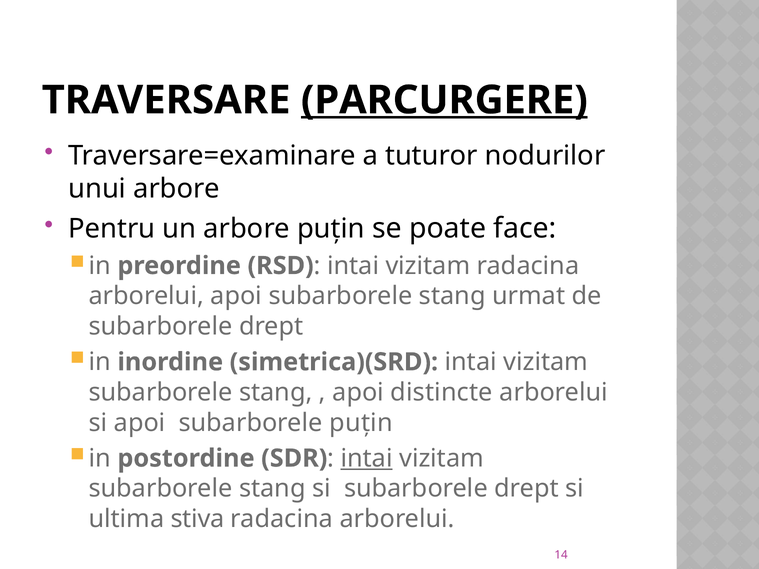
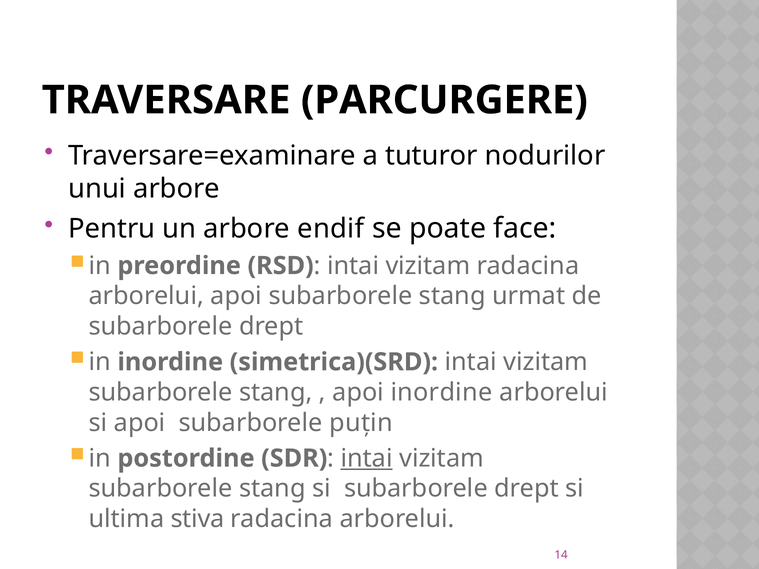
PARCURGERE underline: present -> none
arbore puțin: puțin -> endif
apoi distincte: distincte -> inordine
